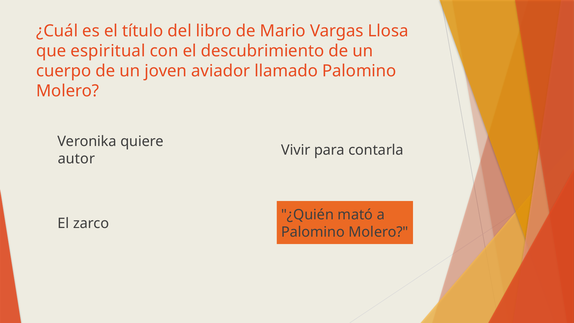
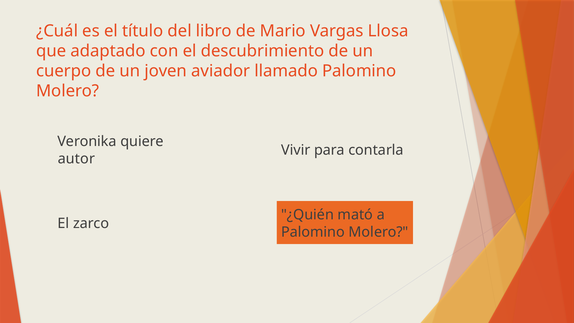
espiritual: espiritual -> adaptado
